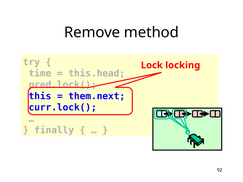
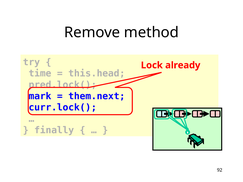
locking: locking -> already
this: this -> mark
